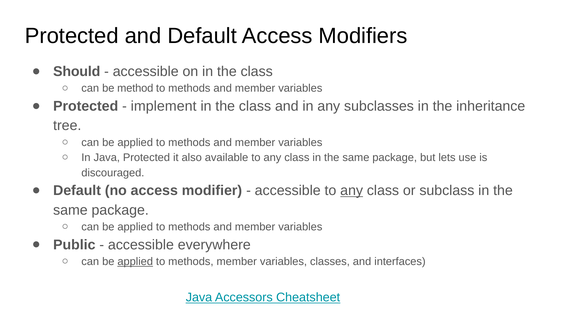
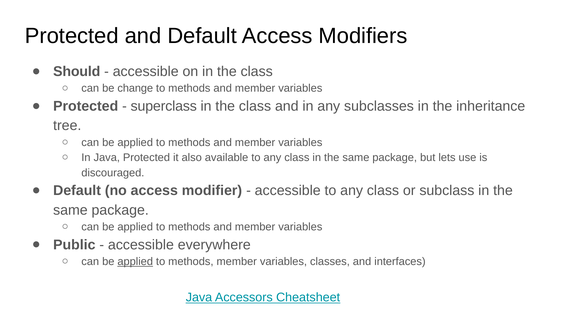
method: method -> change
implement: implement -> superclass
any at (352, 190) underline: present -> none
